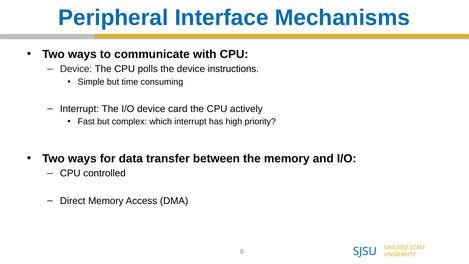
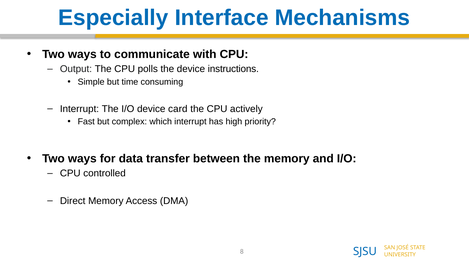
Peripheral: Peripheral -> Especially
Device at (76, 69): Device -> Output
